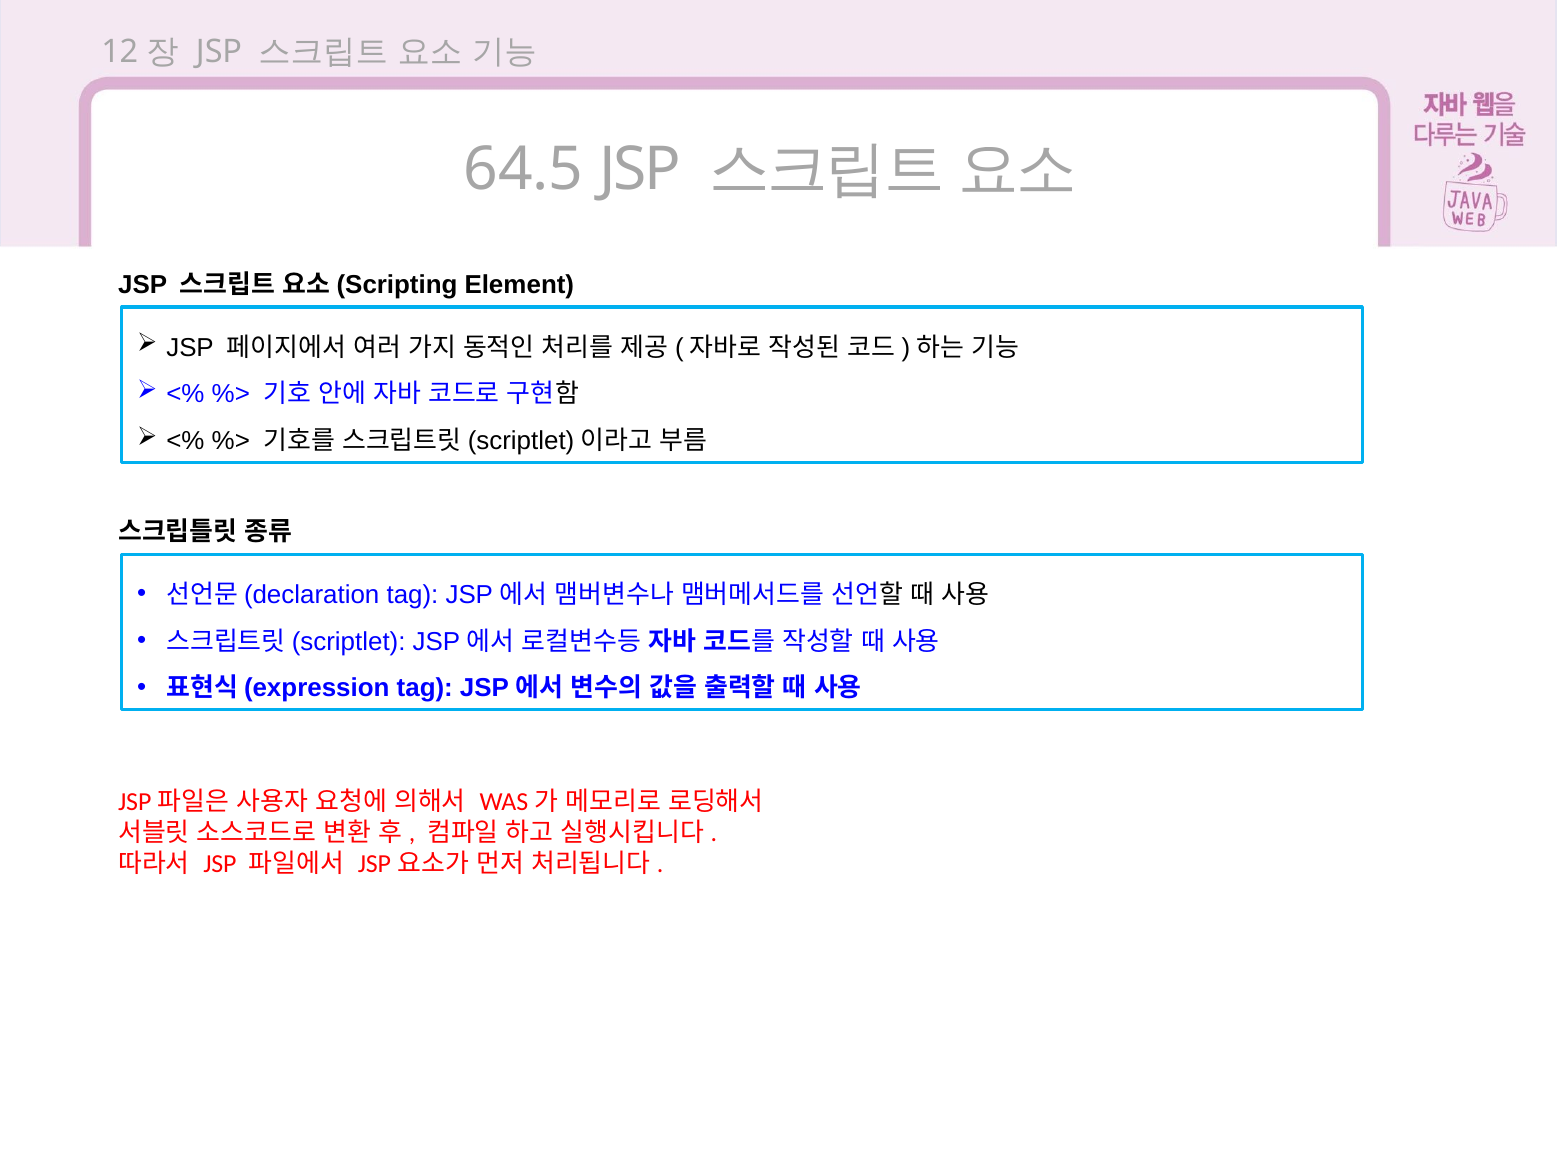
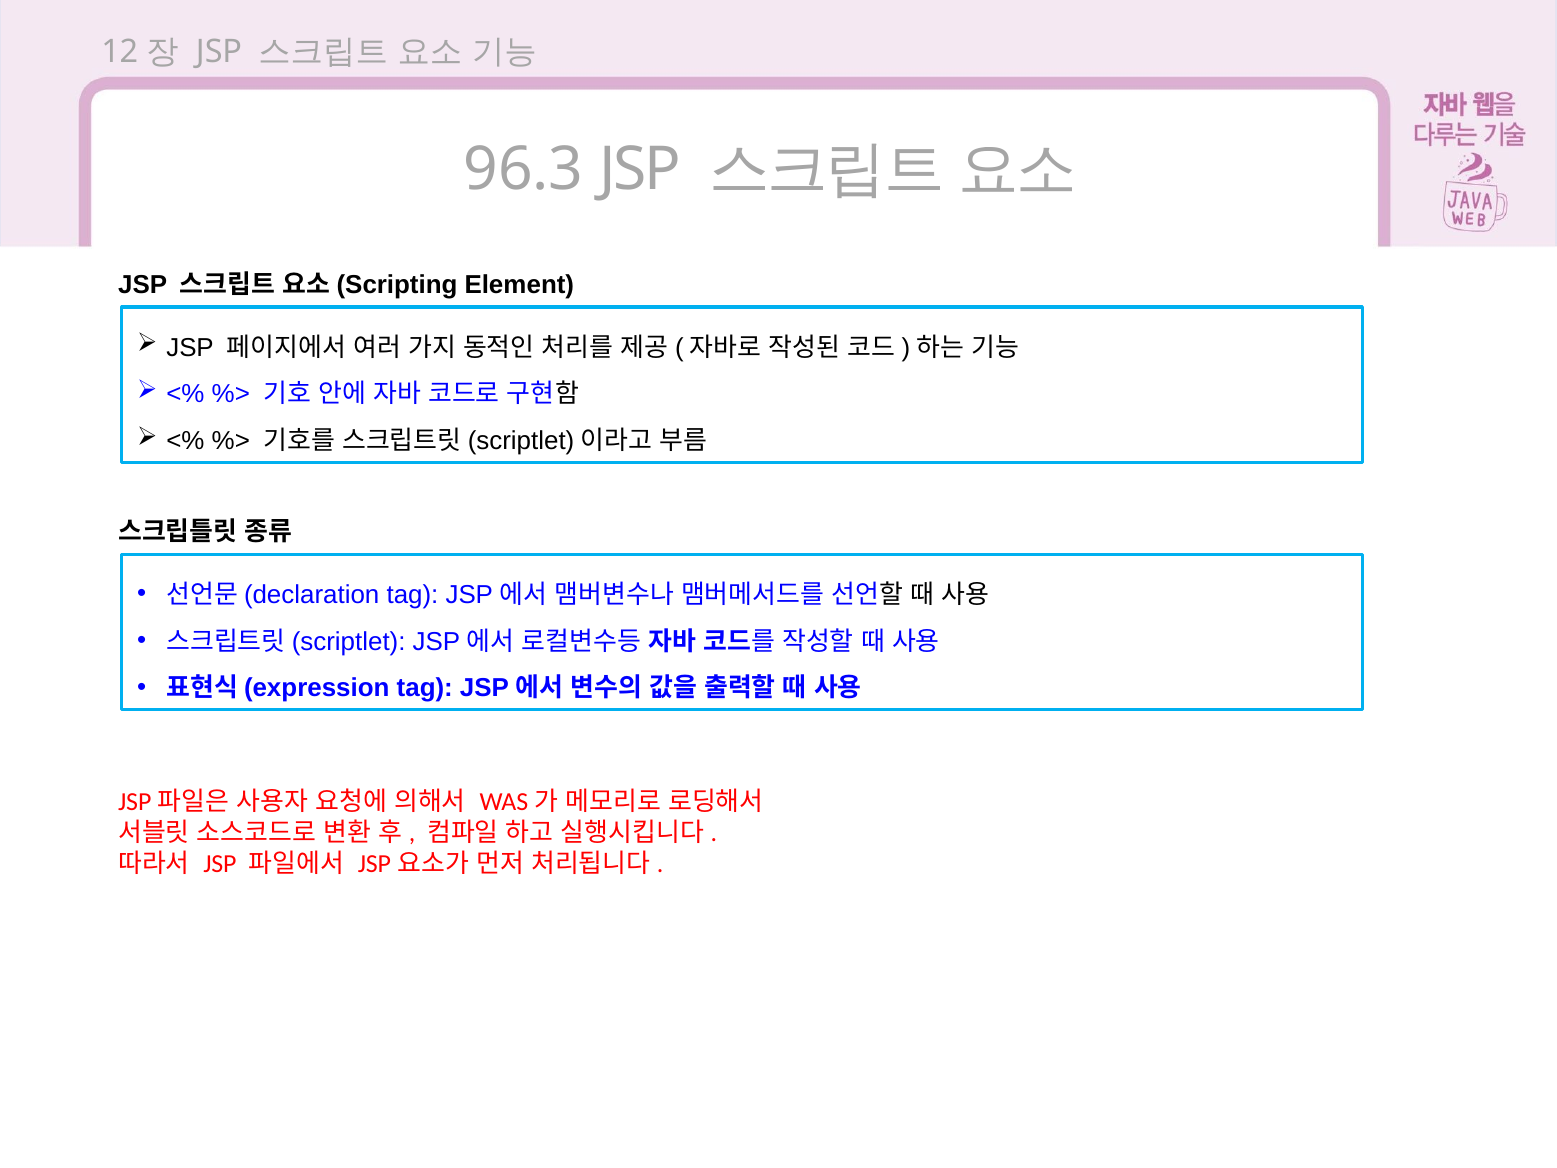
64.5: 64.5 -> 96.3
